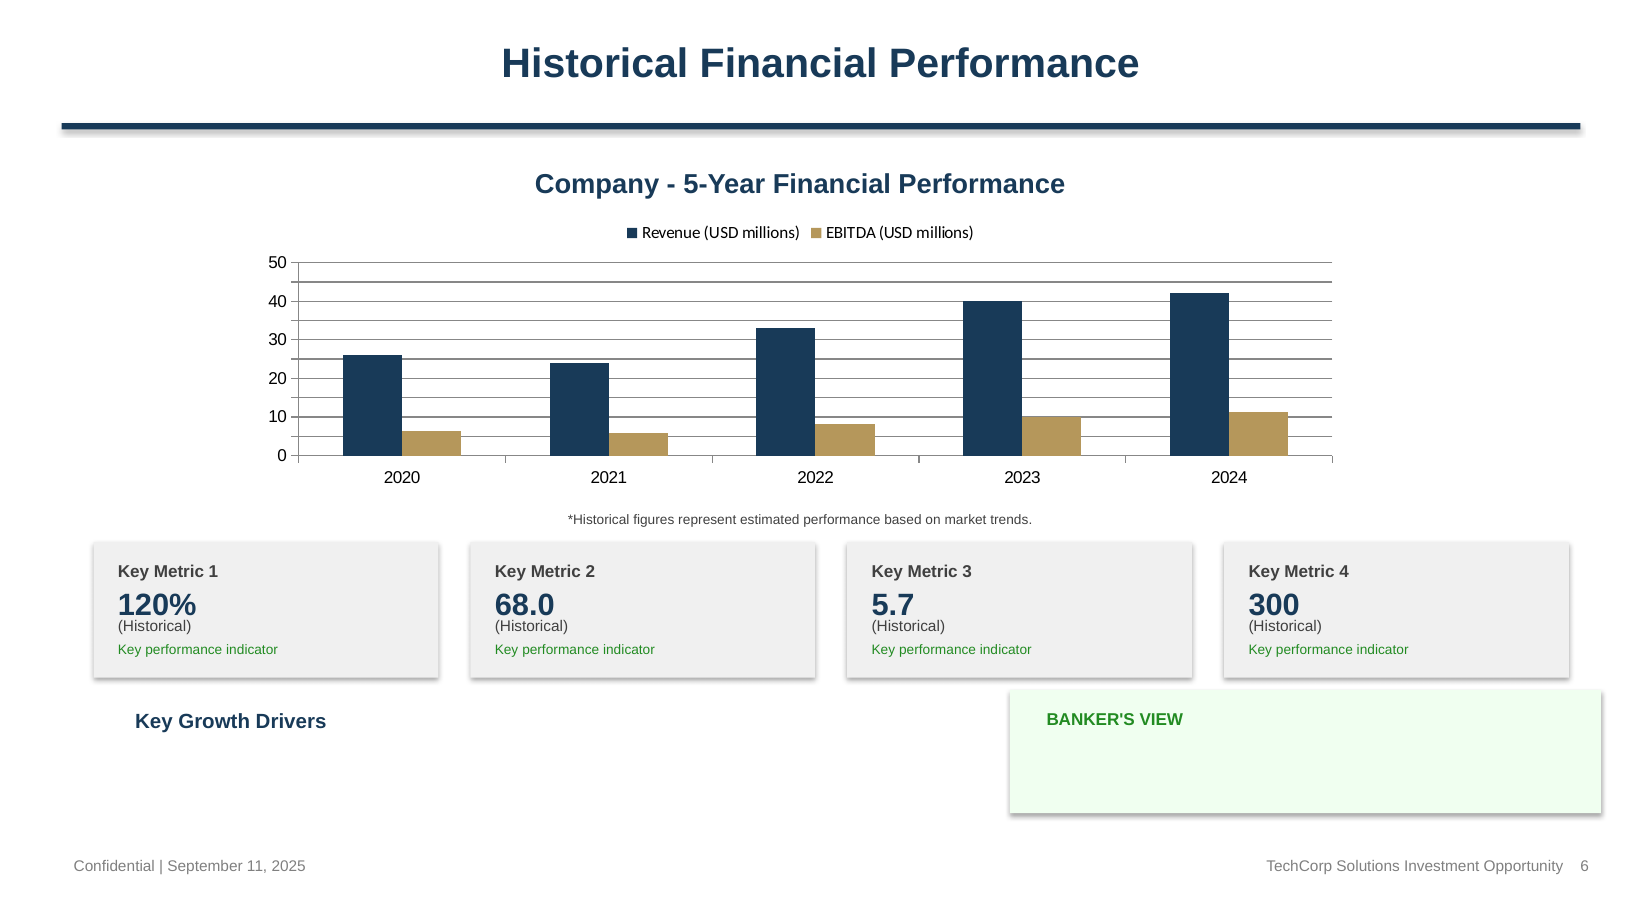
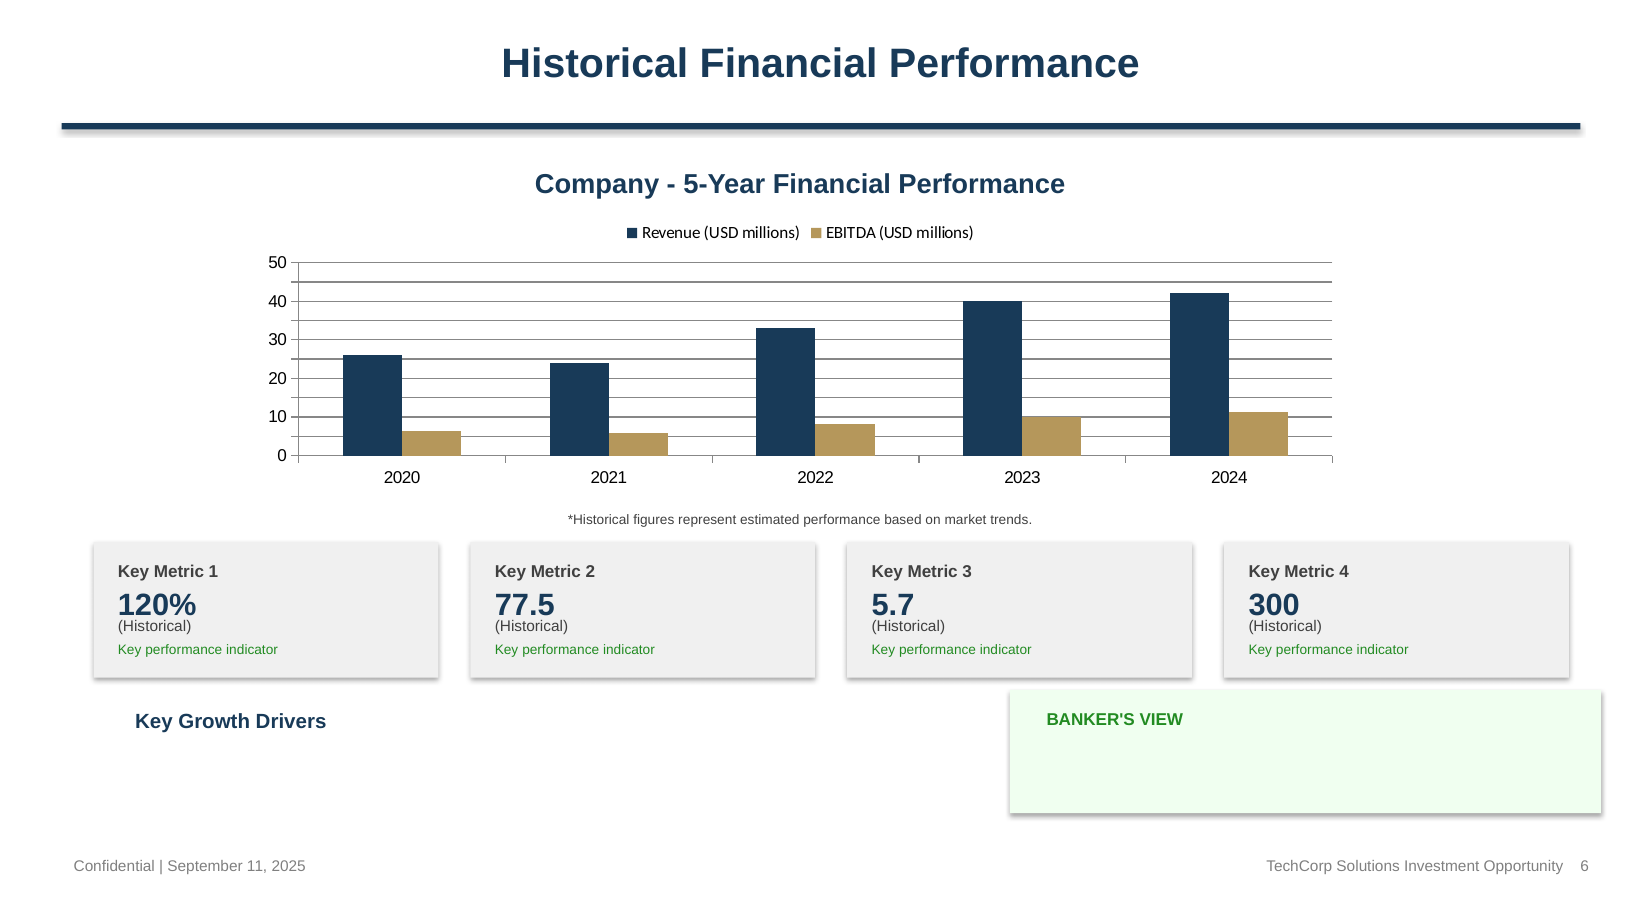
68.0: 68.0 -> 77.5
